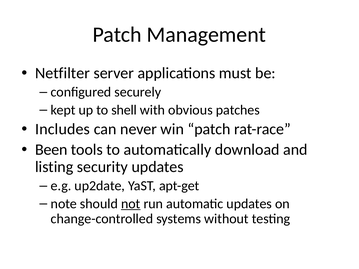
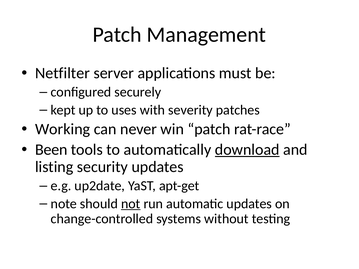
shell: shell -> uses
obvious: obvious -> severity
Includes: Includes -> Working
download underline: none -> present
